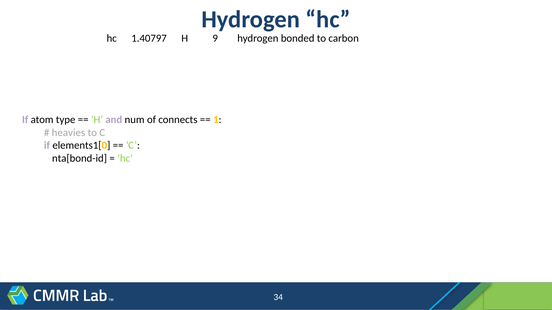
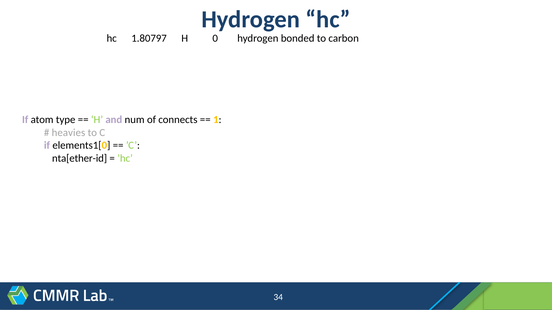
1.40797: 1.40797 -> 1.80797
9: 9 -> 0
nta[bond-id: nta[bond-id -> nta[ether-id
